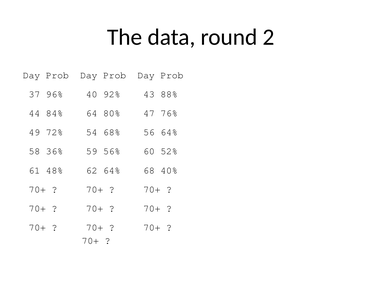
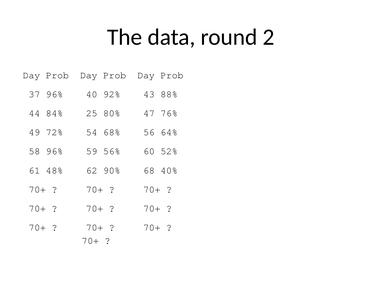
64: 64 -> 25
58 36%: 36% -> 96%
62 64%: 64% -> 90%
